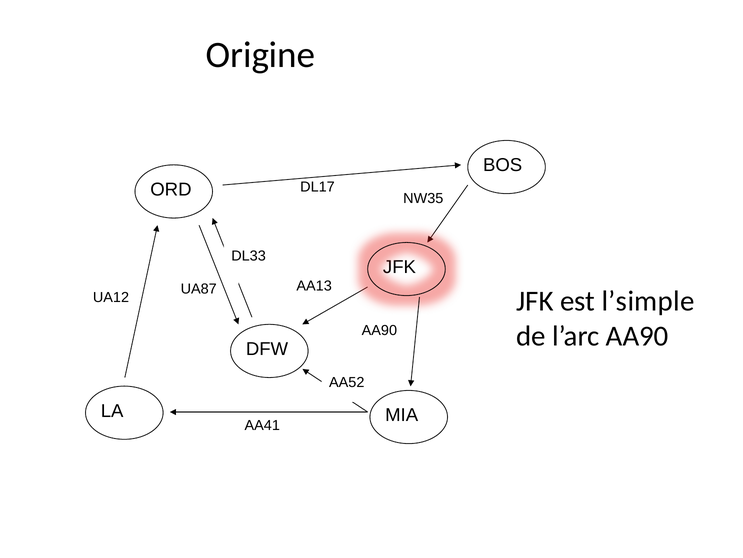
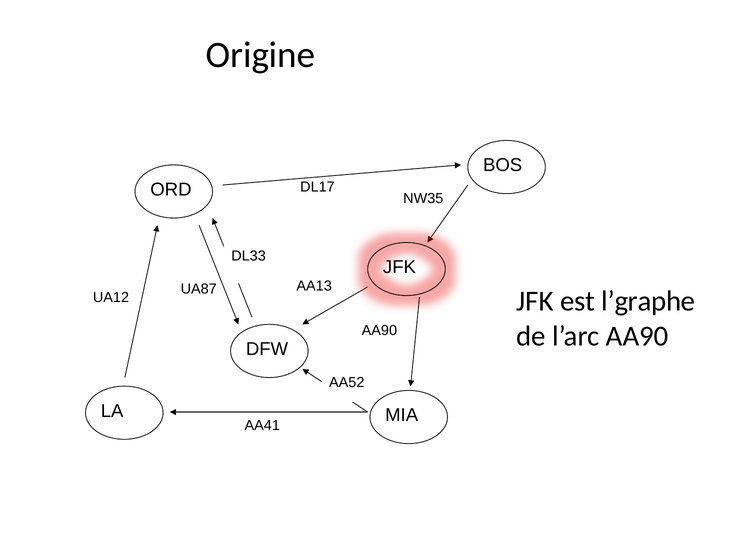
l’simple: l’simple -> l’graphe
